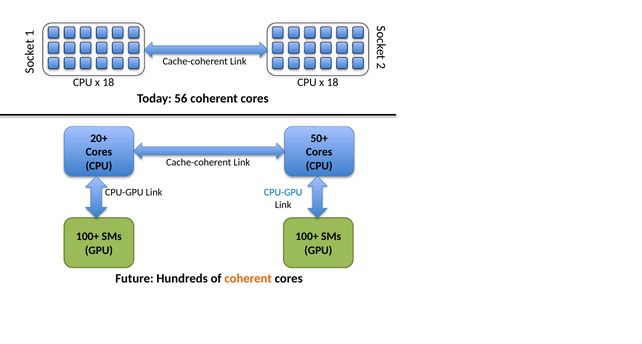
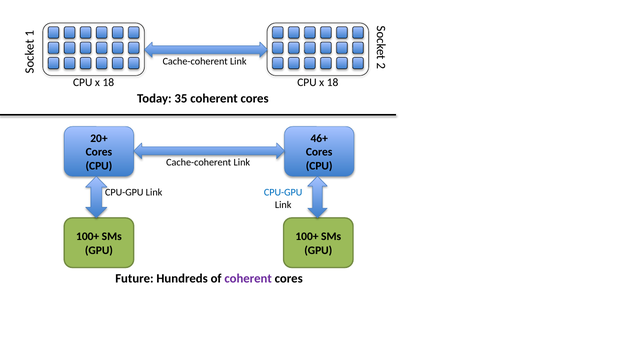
56: 56 -> 35
50+: 50+ -> 46+
coherent at (248, 278) colour: orange -> purple
